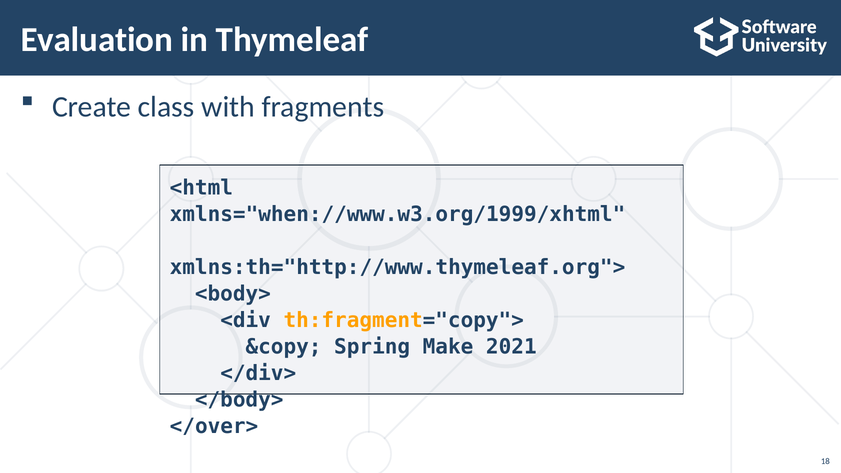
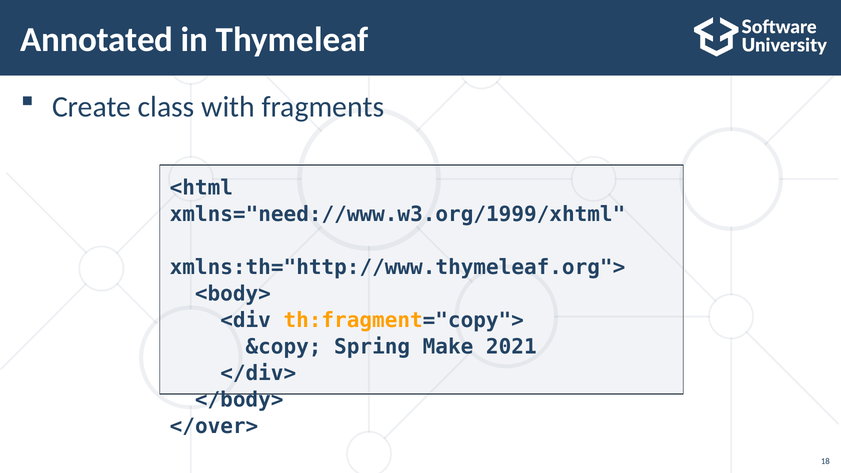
Evaluation: Evaluation -> Annotated
xmlns="when://www.w3.org/1999/xhtml: xmlns="when://www.w3.org/1999/xhtml -> xmlns="need://www.w3.org/1999/xhtml
